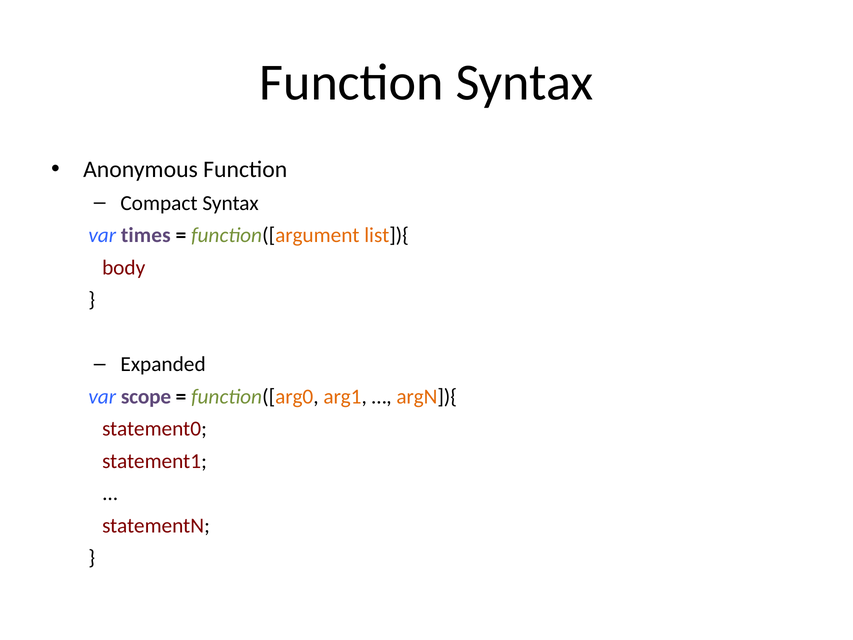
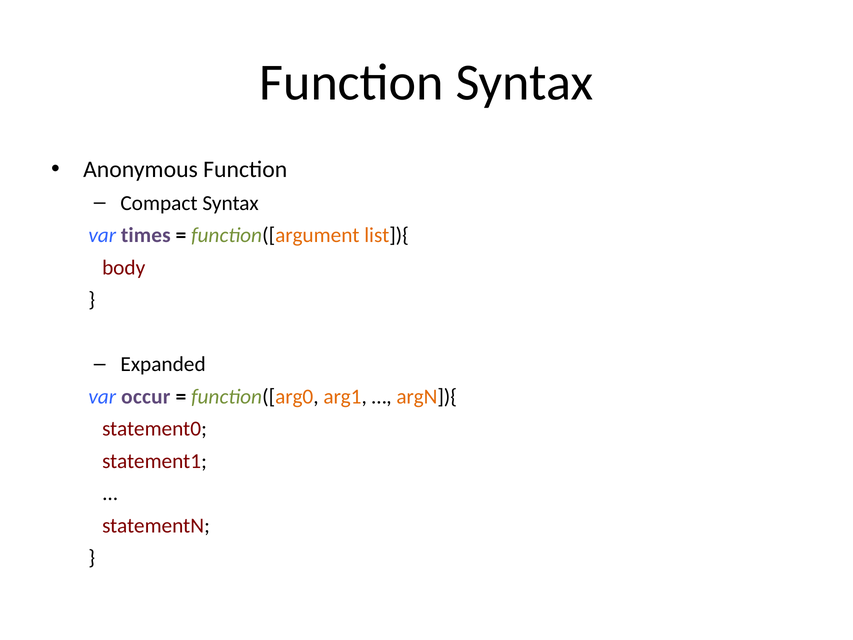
scope: scope -> occur
